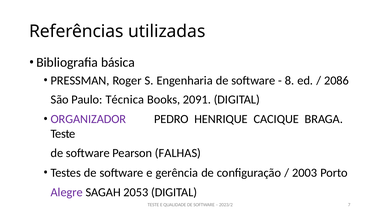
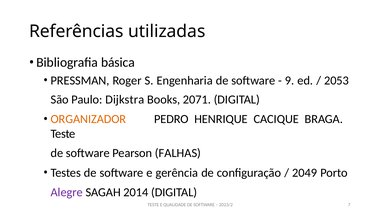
8: 8 -> 9
2086: 2086 -> 2053
Técnica: Técnica -> Dijkstra
2091: 2091 -> 2071
ORGANIZADOR colour: purple -> orange
2003: 2003 -> 2049
2053: 2053 -> 2014
